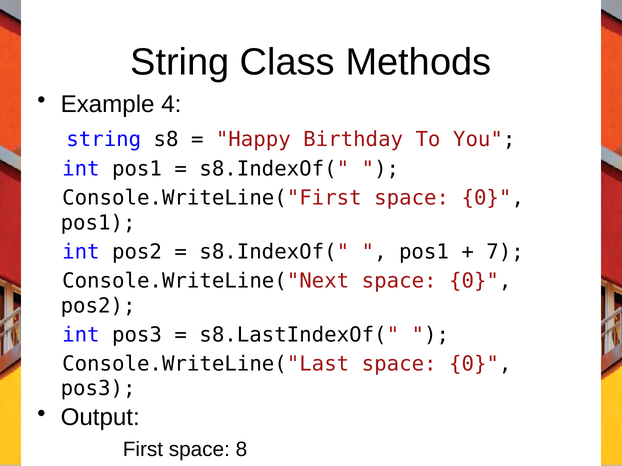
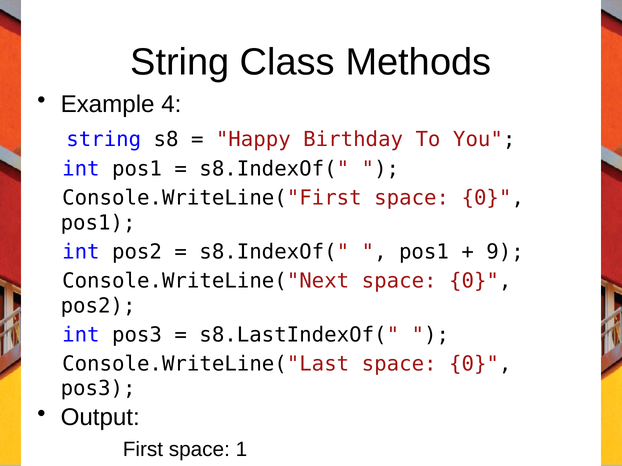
7: 7 -> 9
8: 8 -> 1
